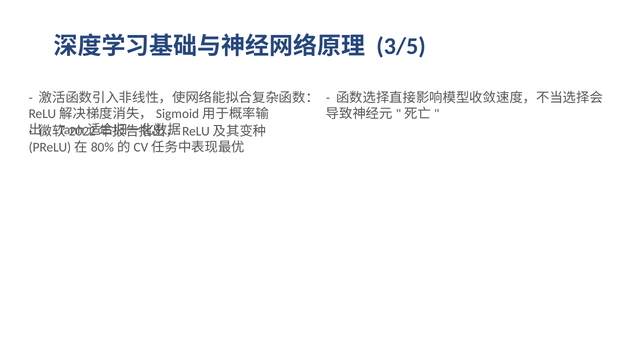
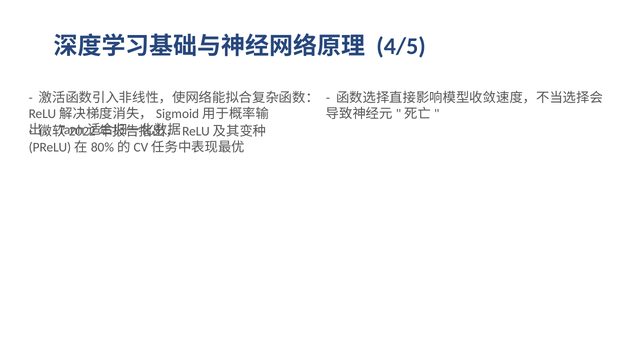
3/5: 3/5 -> 4/5
